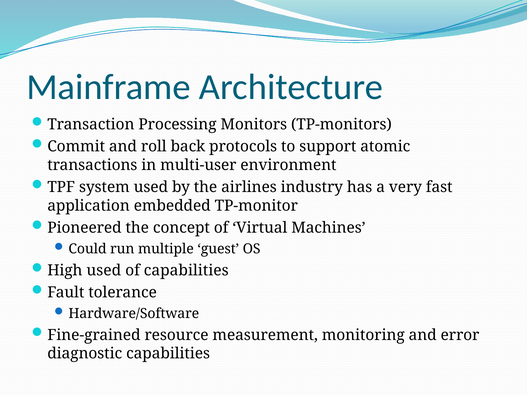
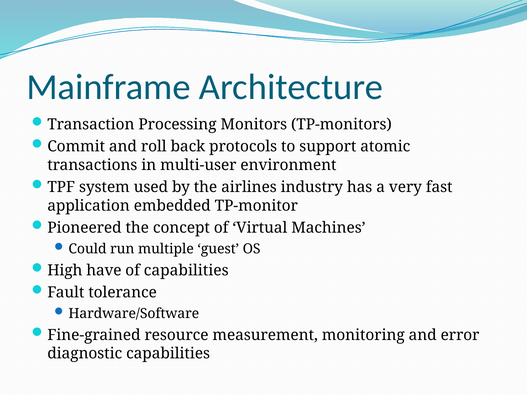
High used: used -> have
